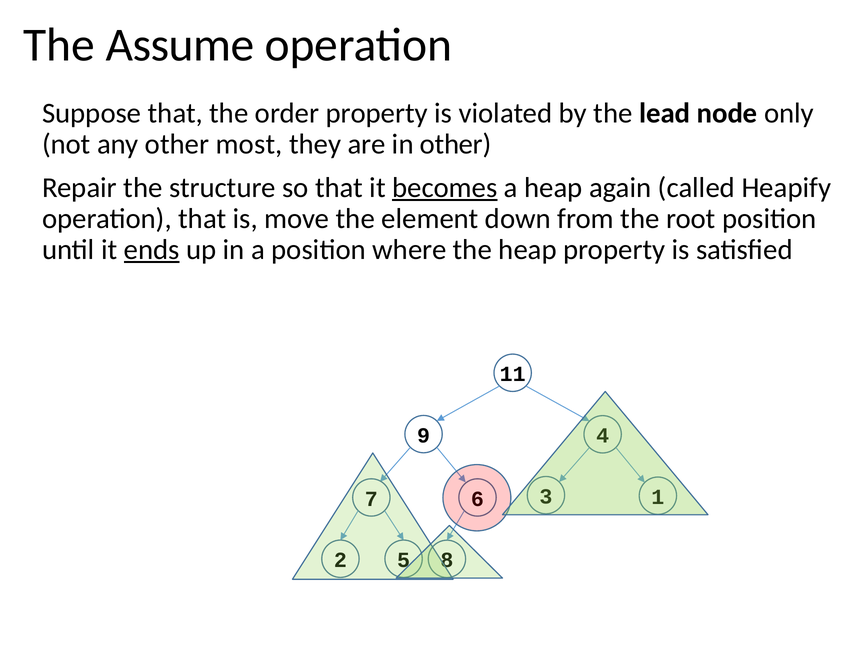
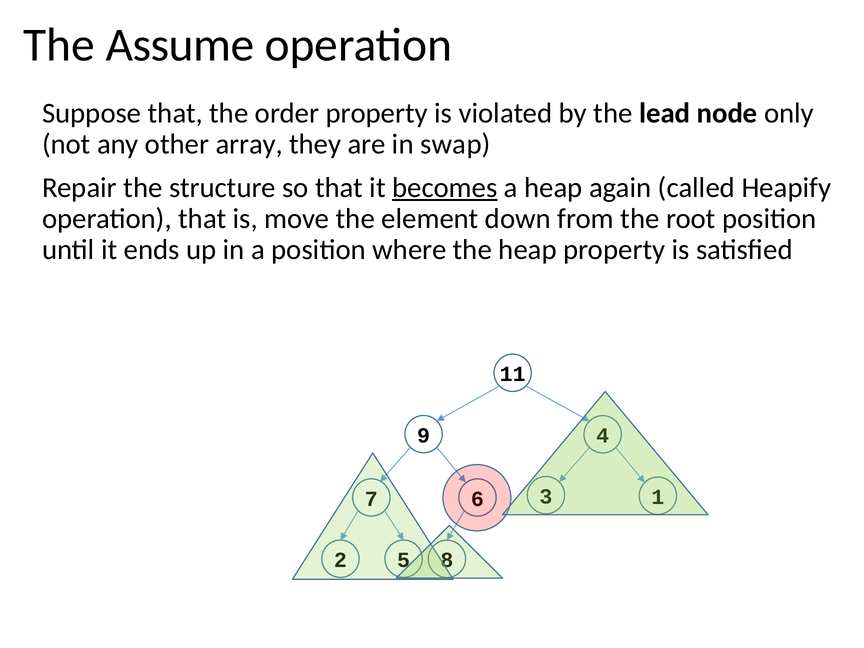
most: most -> array
in other: other -> swap
ends underline: present -> none
